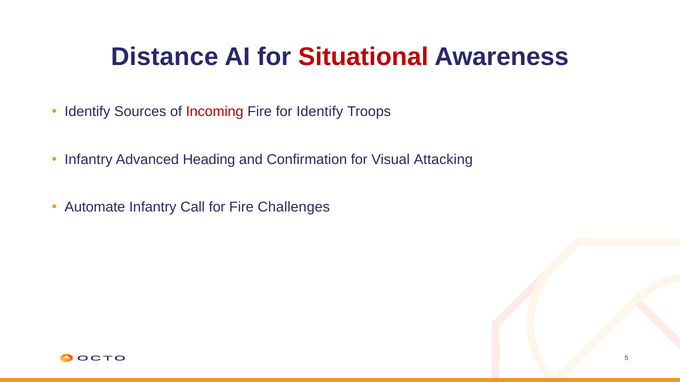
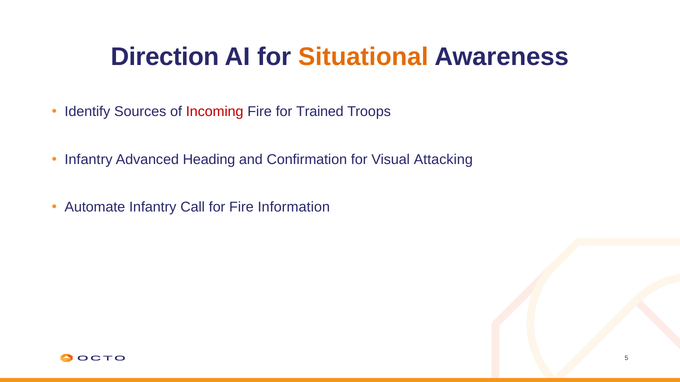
Distance: Distance -> Direction
Situational colour: red -> orange
for Identify: Identify -> Trained
Challenges: Challenges -> Information
